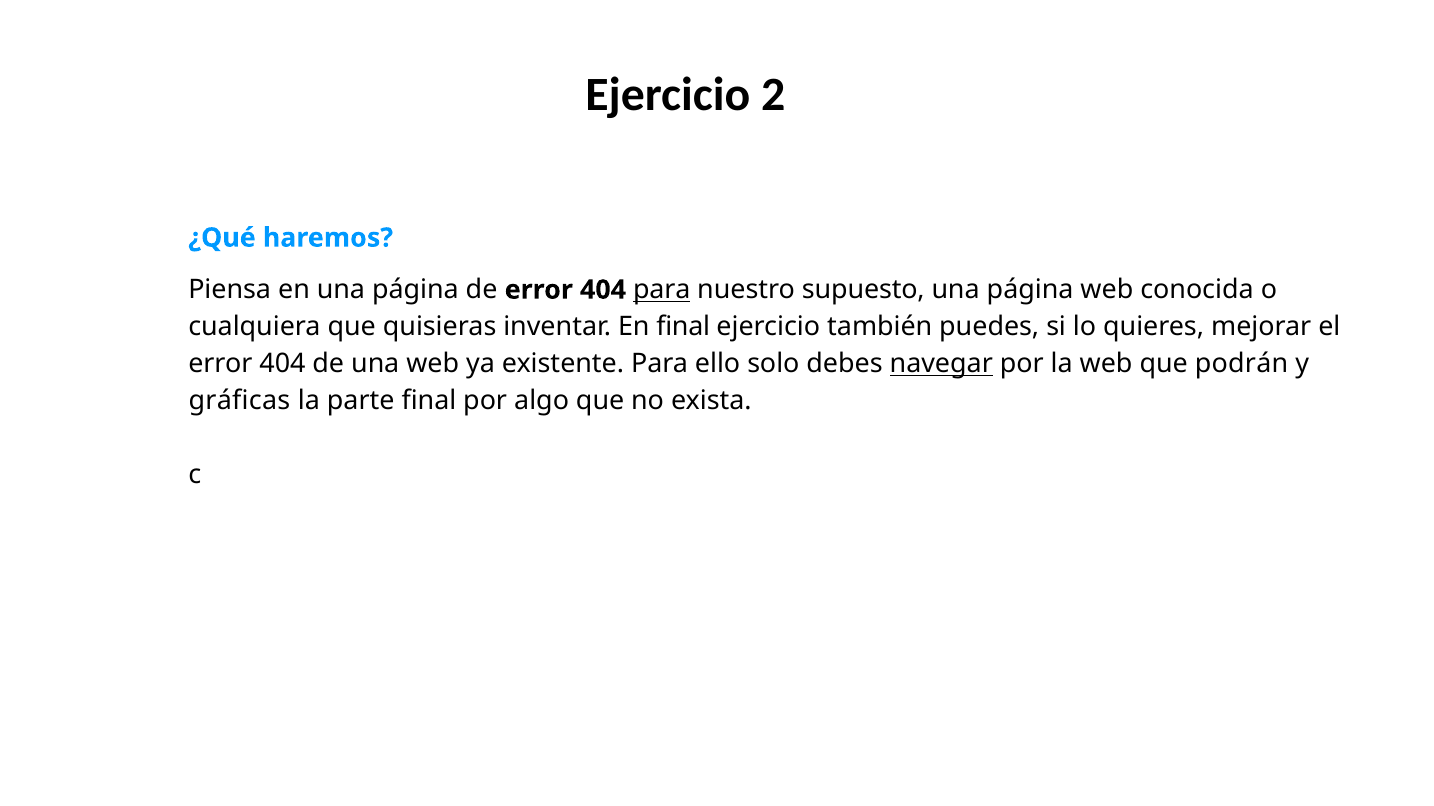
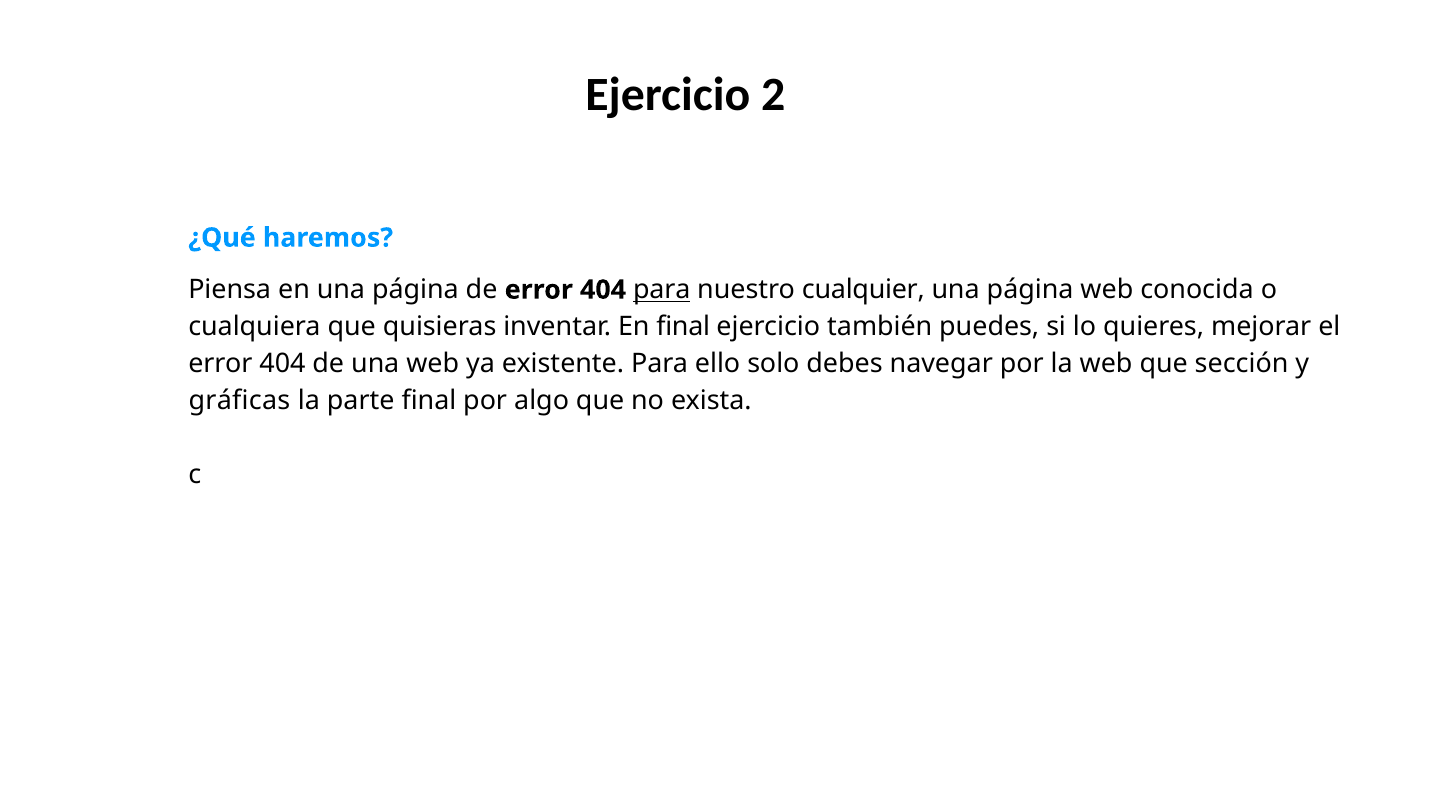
supuesto: supuesto -> cualquier
navegar underline: present -> none
podrán: podrán -> sección
